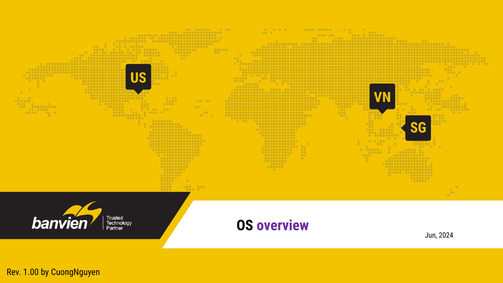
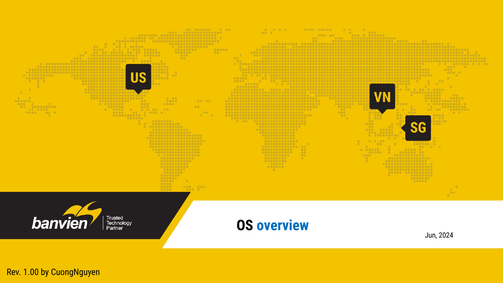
overview colour: purple -> blue
